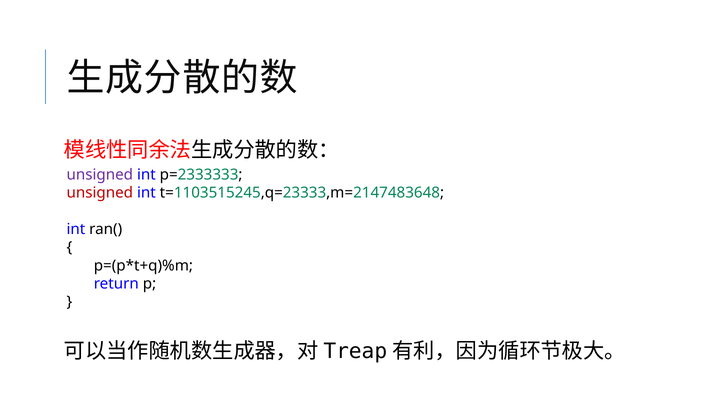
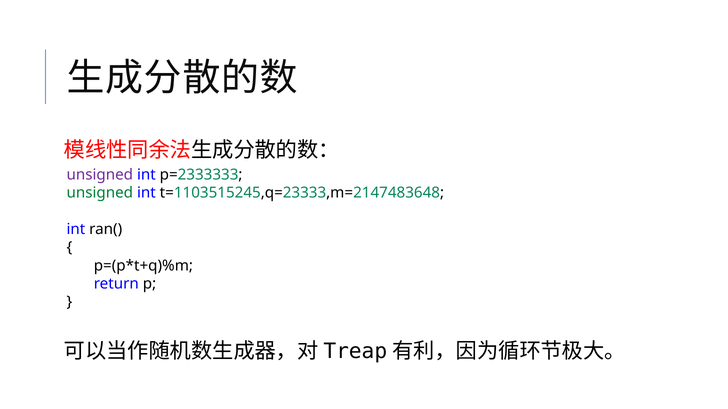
unsigned at (100, 193) colour: red -> green
